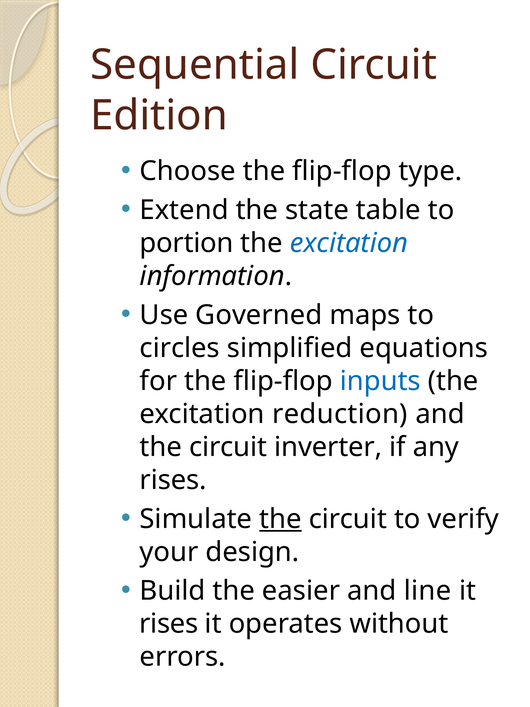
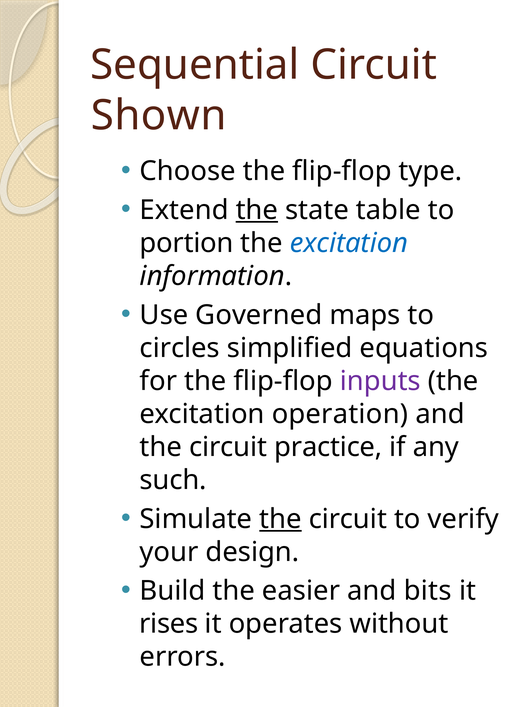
Edition: Edition -> Shown
the at (257, 210) underline: none -> present
inputs colour: blue -> purple
reduction: reduction -> operation
inverter: inverter -> practice
rises at (173, 480): rises -> such
line: line -> bits
